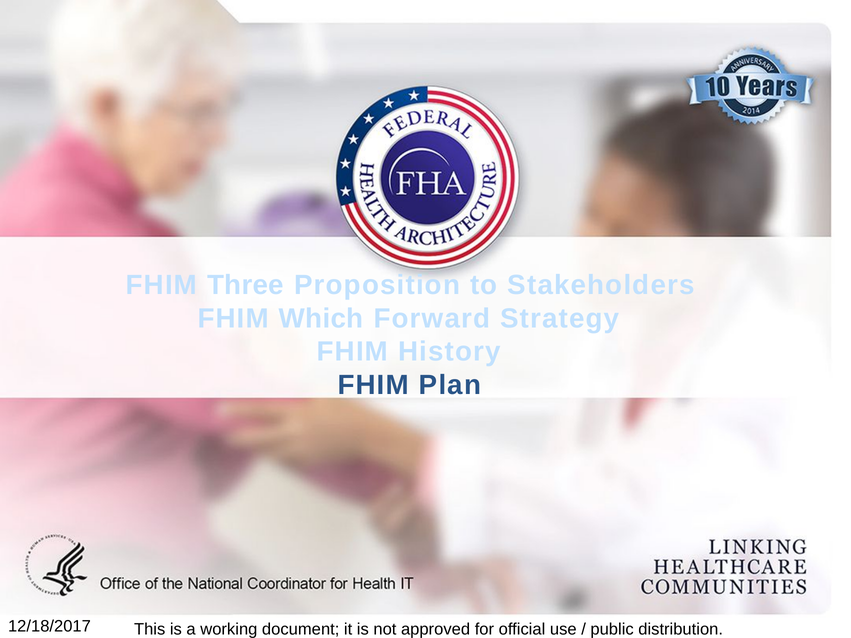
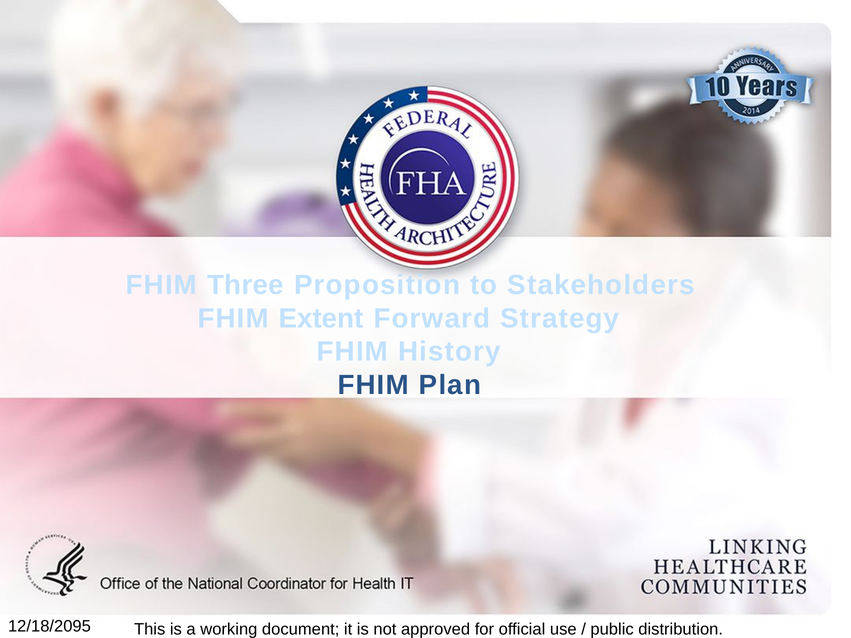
Which: Which -> Extent
12/18/2017: 12/18/2017 -> 12/18/2095
